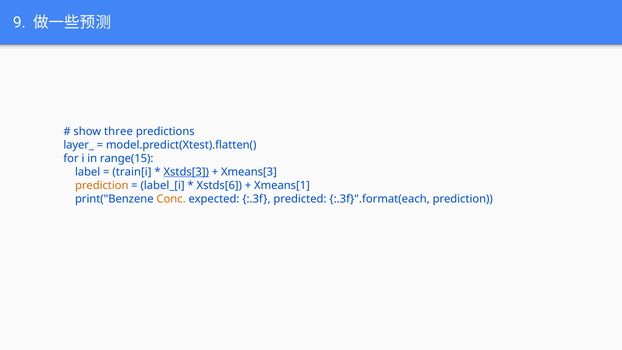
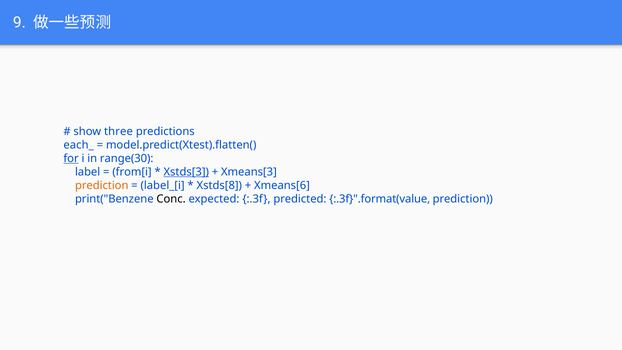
layer_: layer_ -> each_
for underline: none -> present
range(15: range(15 -> range(30
train[i: train[i -> from[i
Xstds[6: Xstds[6 -> Xstds[8
Xmeans[1: Xmeans[1 -> Xmeans[6
Conc colour: orange -> black
:.3f}".format(each: :.3f}".format(each -> :.3f}".format(value
